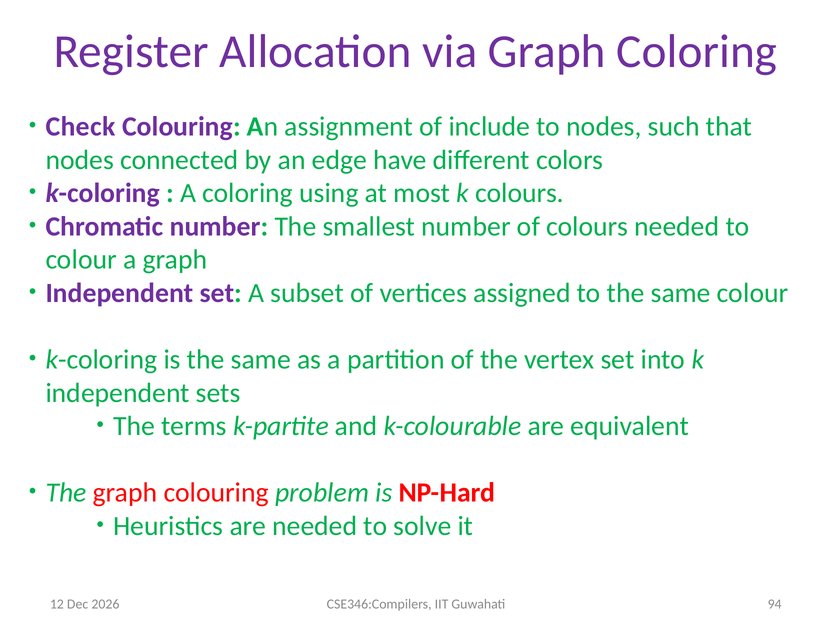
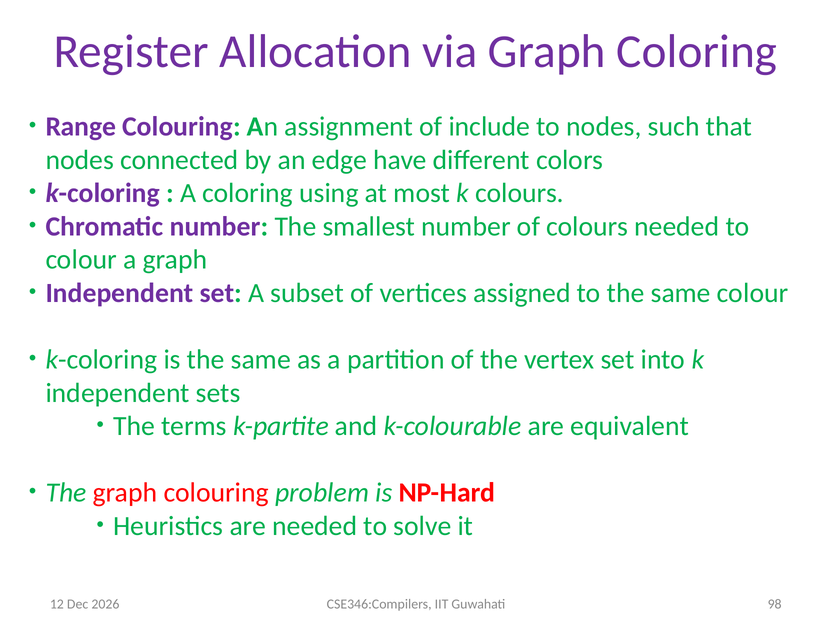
Check: Check -> Range
94: 94 -> 98
